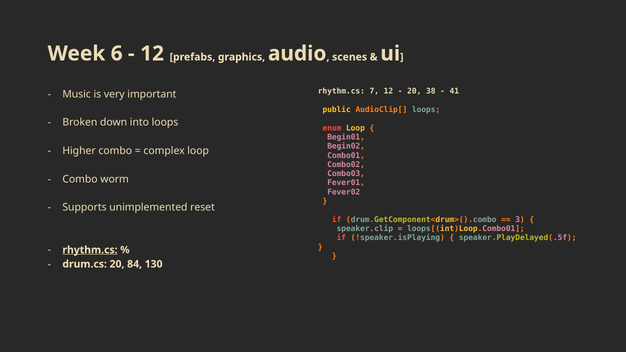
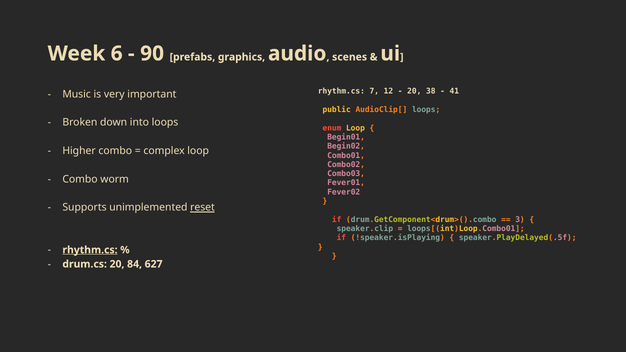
12 at (152, 54): 12 -> 90
reset underline: none -> present
130: 130 -> 627
